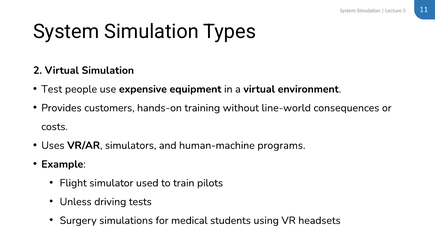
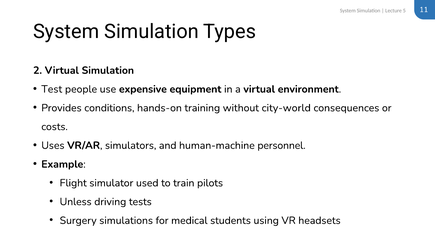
customers: customers -> conditions
line-world: line-world -> city-world
programs: programs -> personnel
